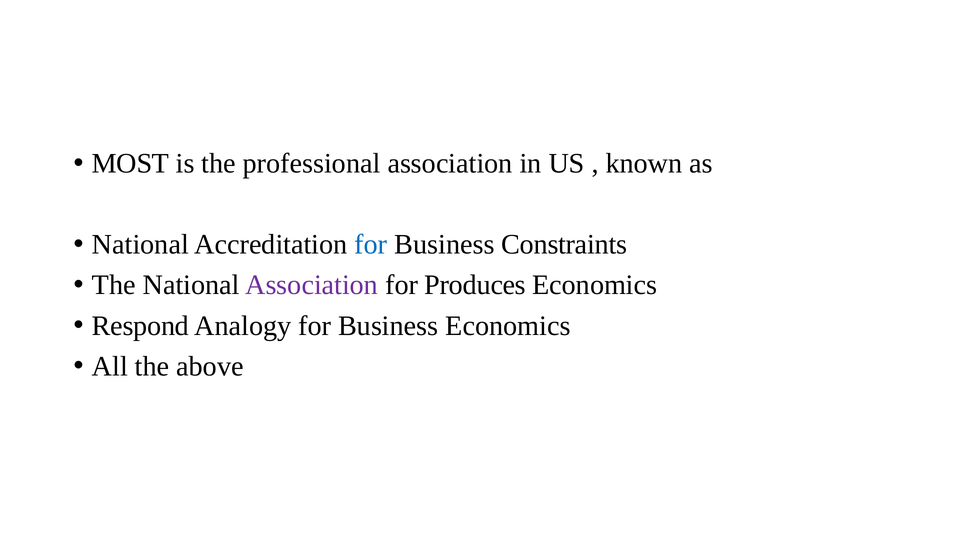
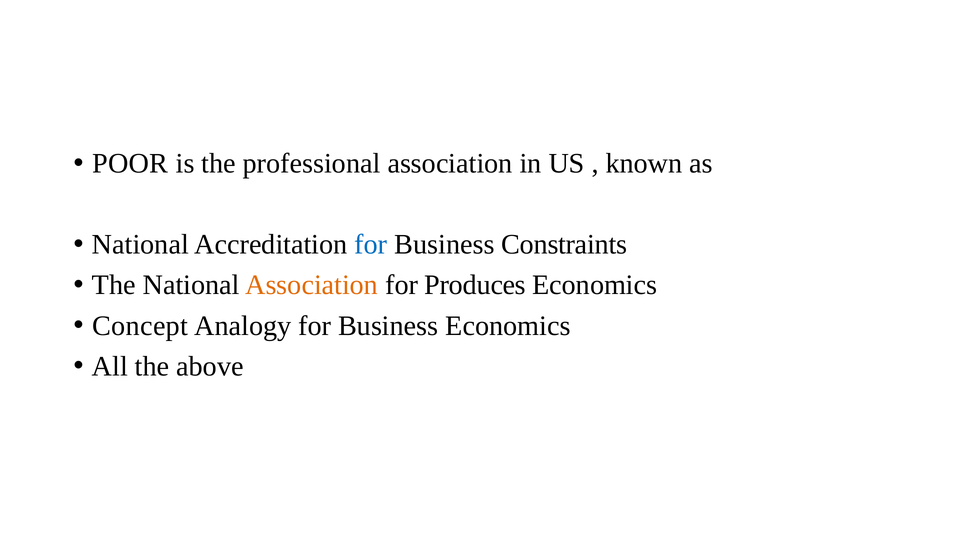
MOST: MOST -> POOR
Association at (312, 285) colour: purple -> orange
Respond: Respond -> Concept
